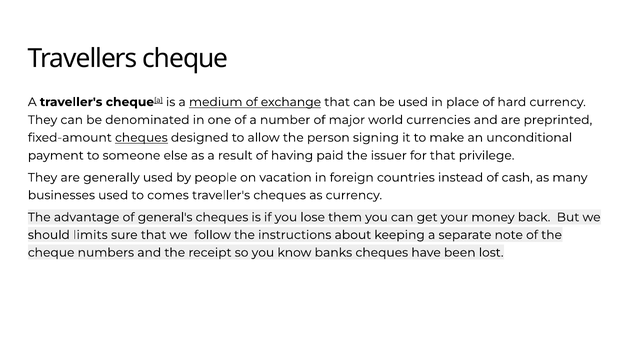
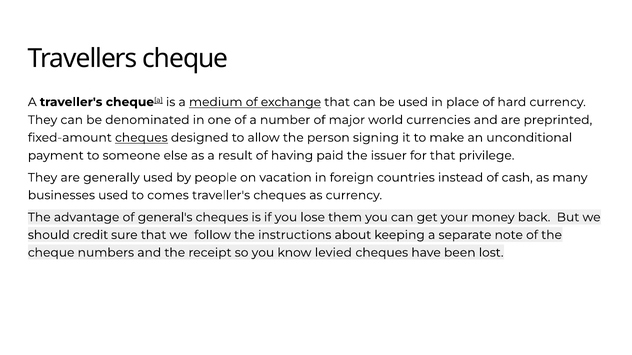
limits: limits -> credit
banks: banks -> levied
